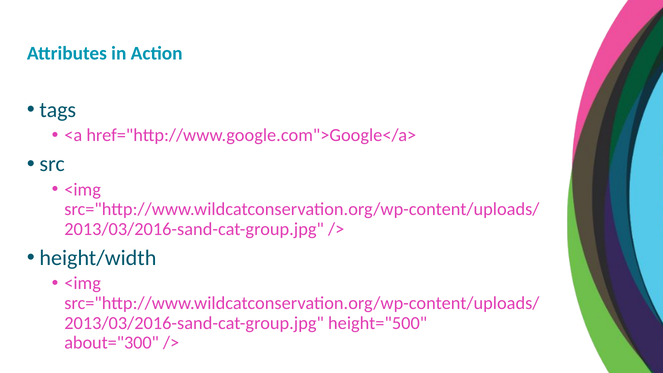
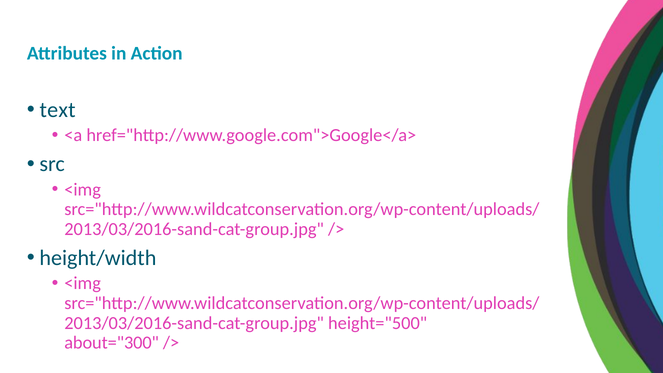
tags: tags -> text
